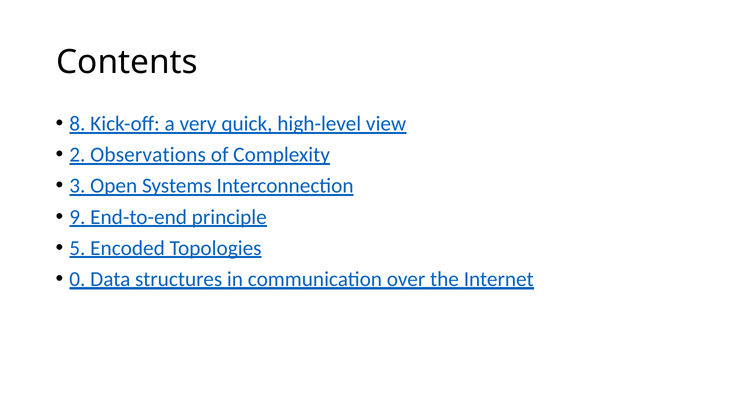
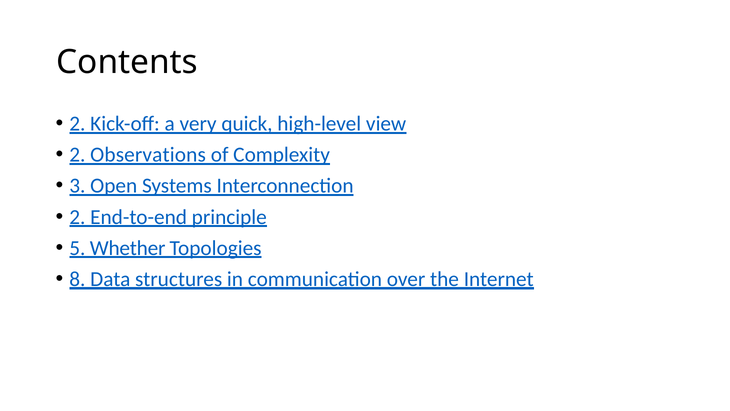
8 at (77, 124): 8 -> 2
9 at (77, 217): 9 -> 2
Encoded: Encoded -> Whether
0: 0 -> 8
